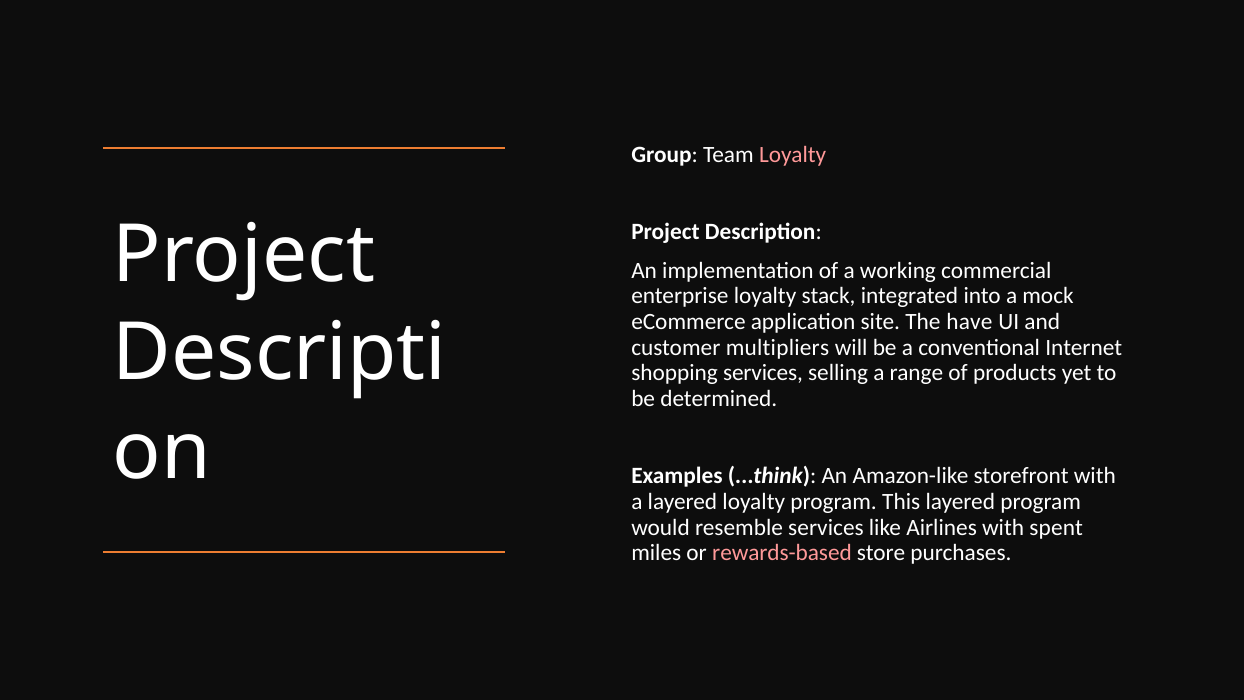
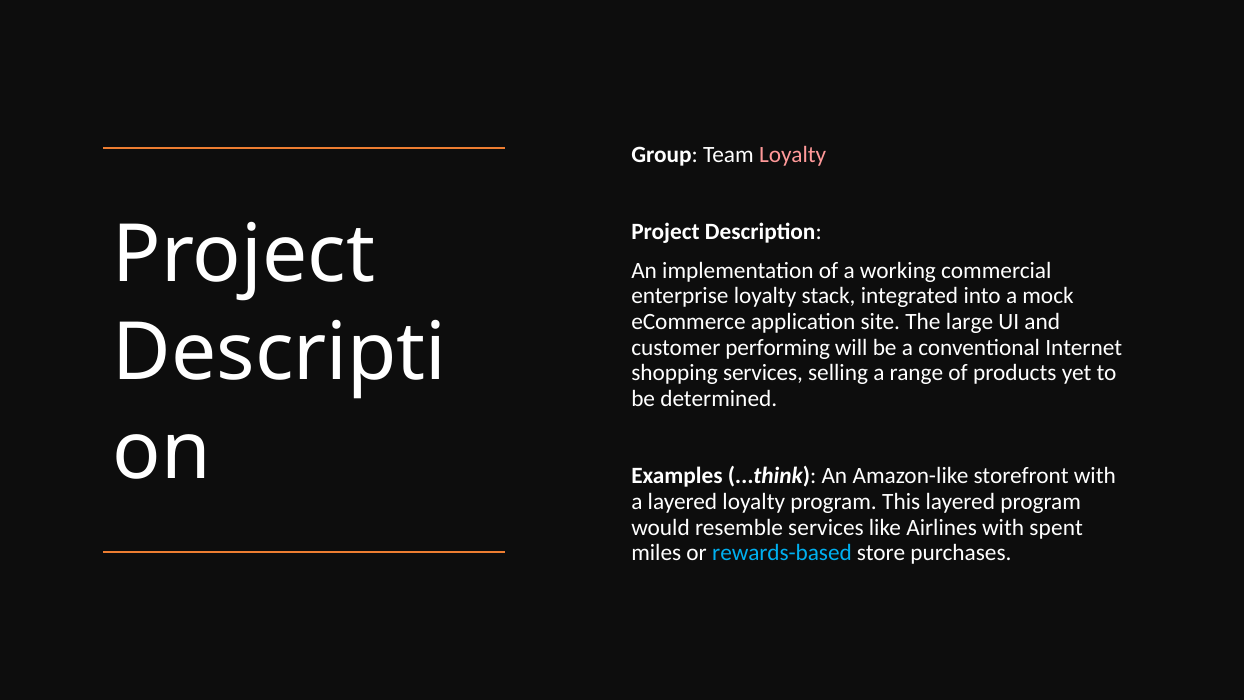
have: have -> large
multipliers: multipliers -> performing
rewards-based colour: pink -> light blue
